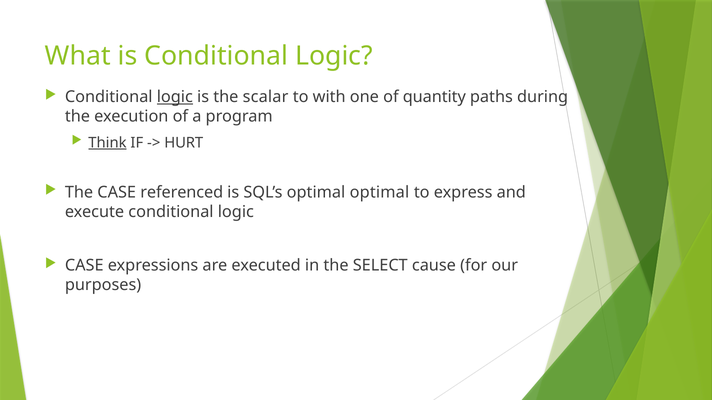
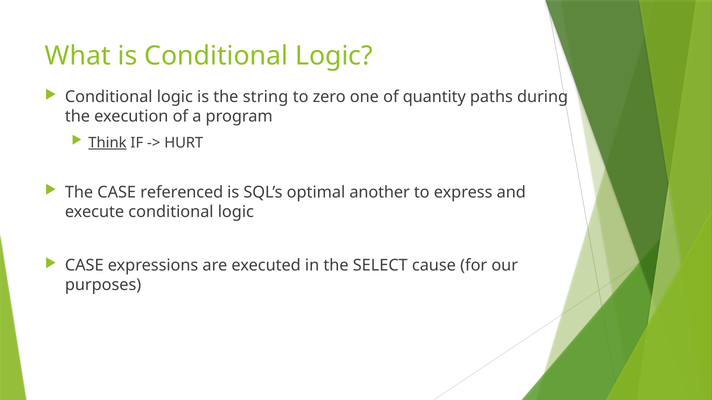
logic at (175, 97) underline: present -> none
scalar: scalar -> string
with: with -> zero
optimal optimal: optimal -> another
